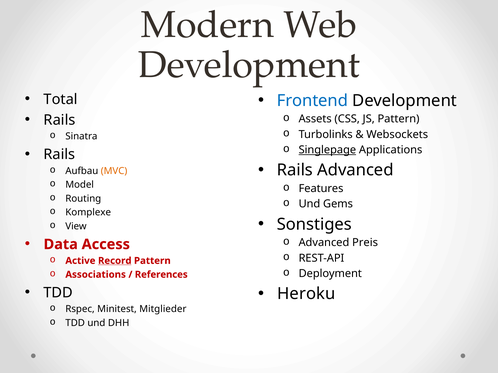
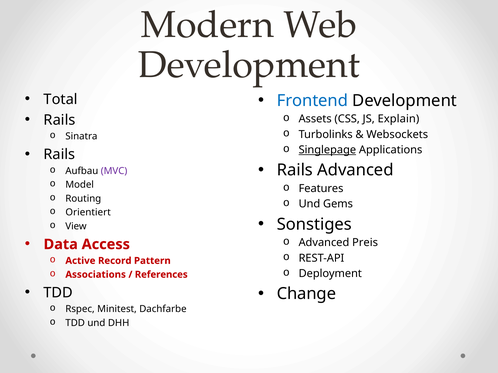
JS Pattern: Pattern -> Explain
MVC colour: orange -> purple
Komplexe: Komplexe -> Orientiert
Record underline: present -> none
Heroku: Heroku -> Change
Mitglieder: Mitglieder -> Dachfarbe
